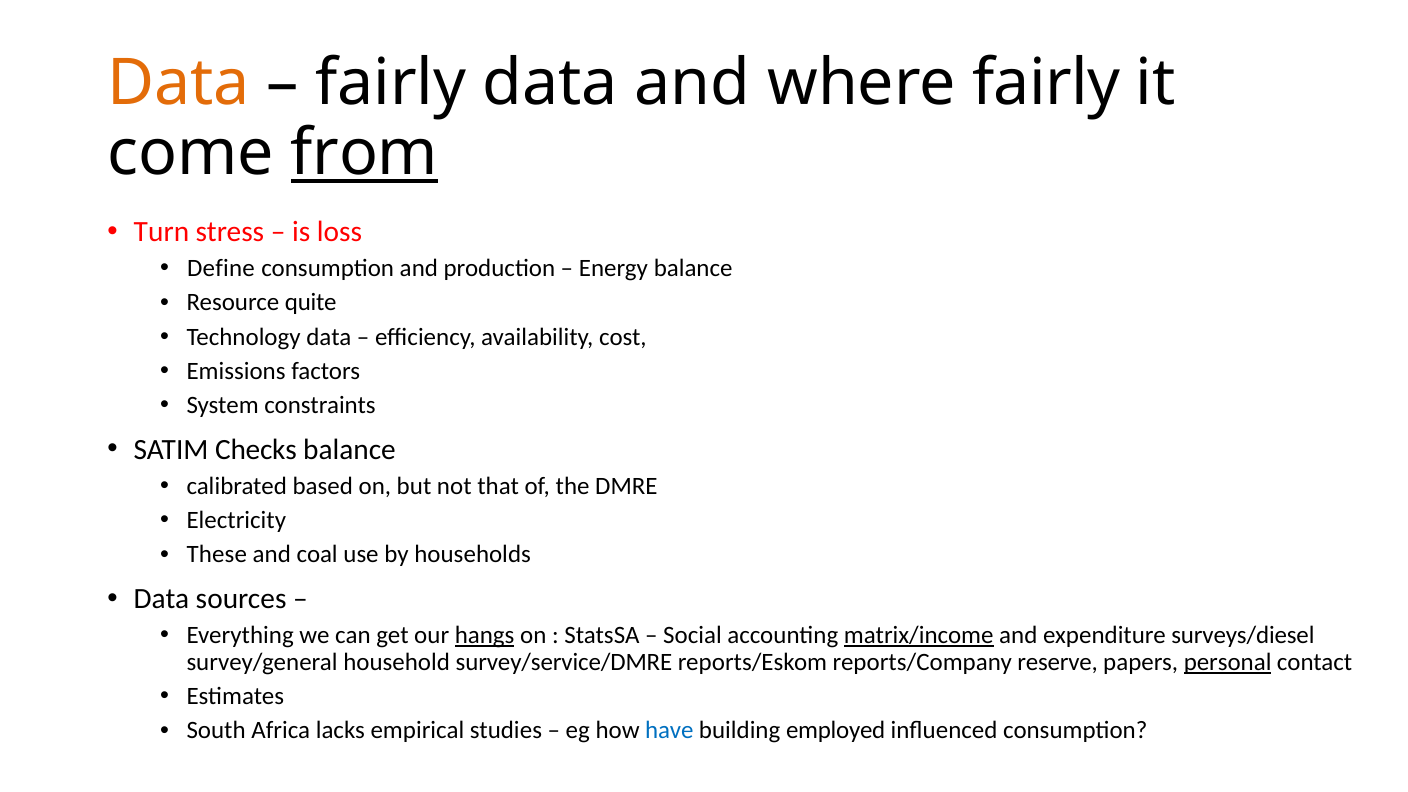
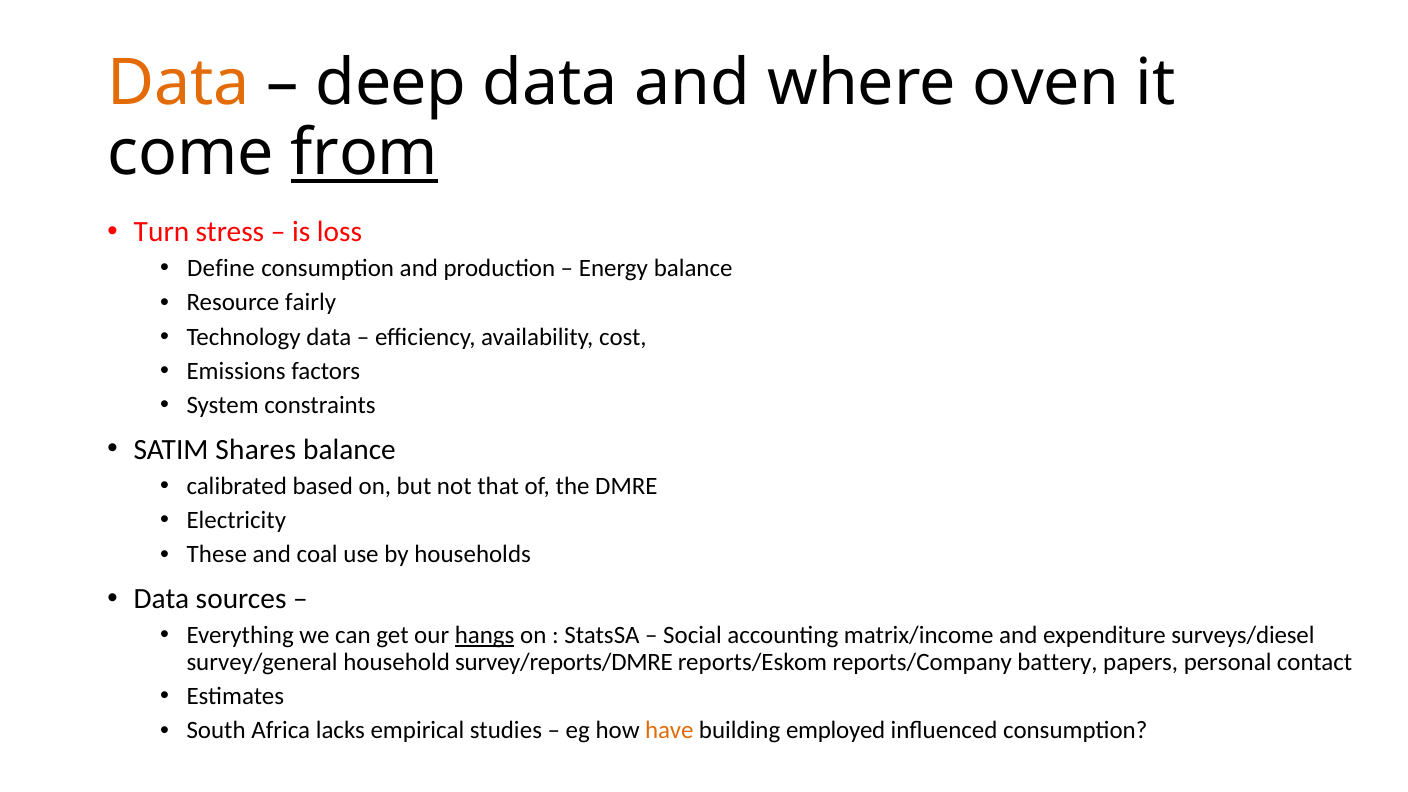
fairly at (391, 83): fairly -> deep
where fairly: fairly -> oven
quite: quite -> fairly
Checks: Checks -> Shares
matrix/income underline: present -> none
survey/service/DMRE: survey/service/DMRE -> survey/reports/DMRE
reserve: reserve -> battery
personal underline: present -> none
have colour: blue -> orange
